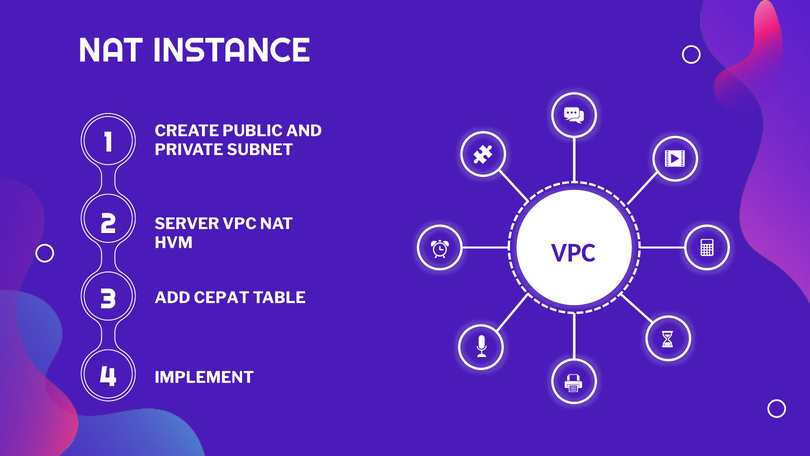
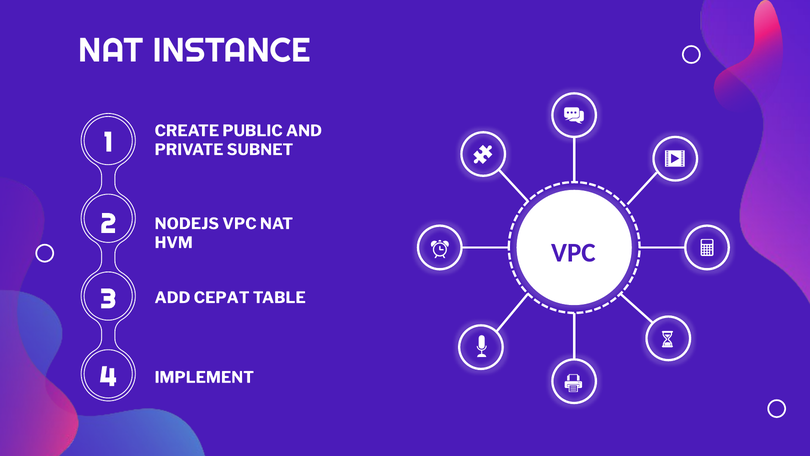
SERVER: SERVER -> NODEJS
